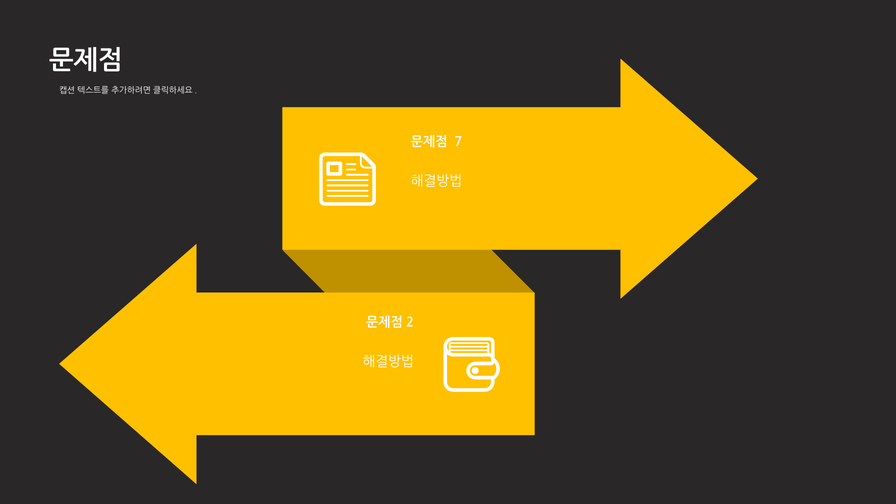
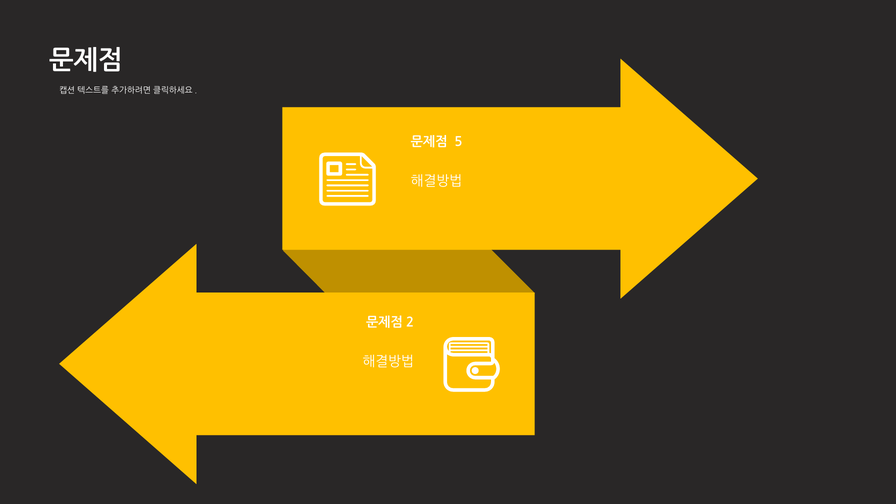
7: 7 -> 5
